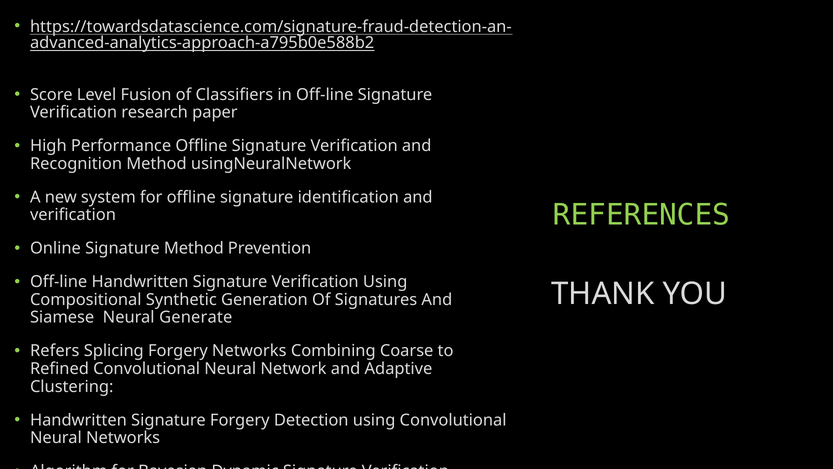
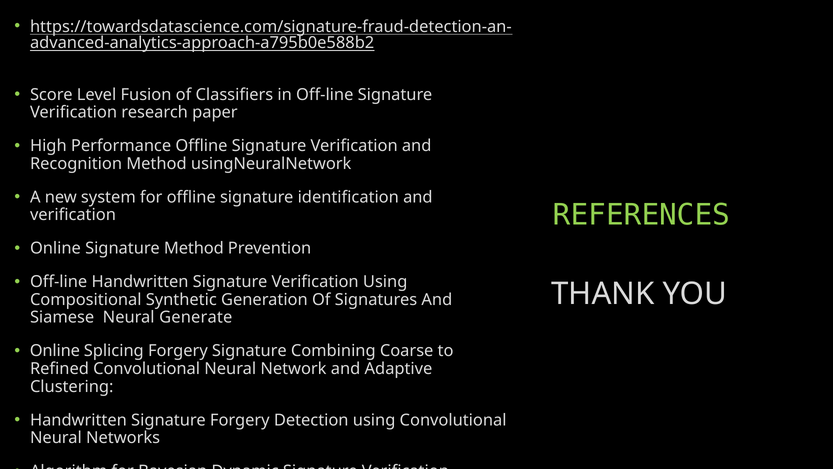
Refers at (55, 351): Refers -> Online
Forgery Networks: Networks -> Signature
